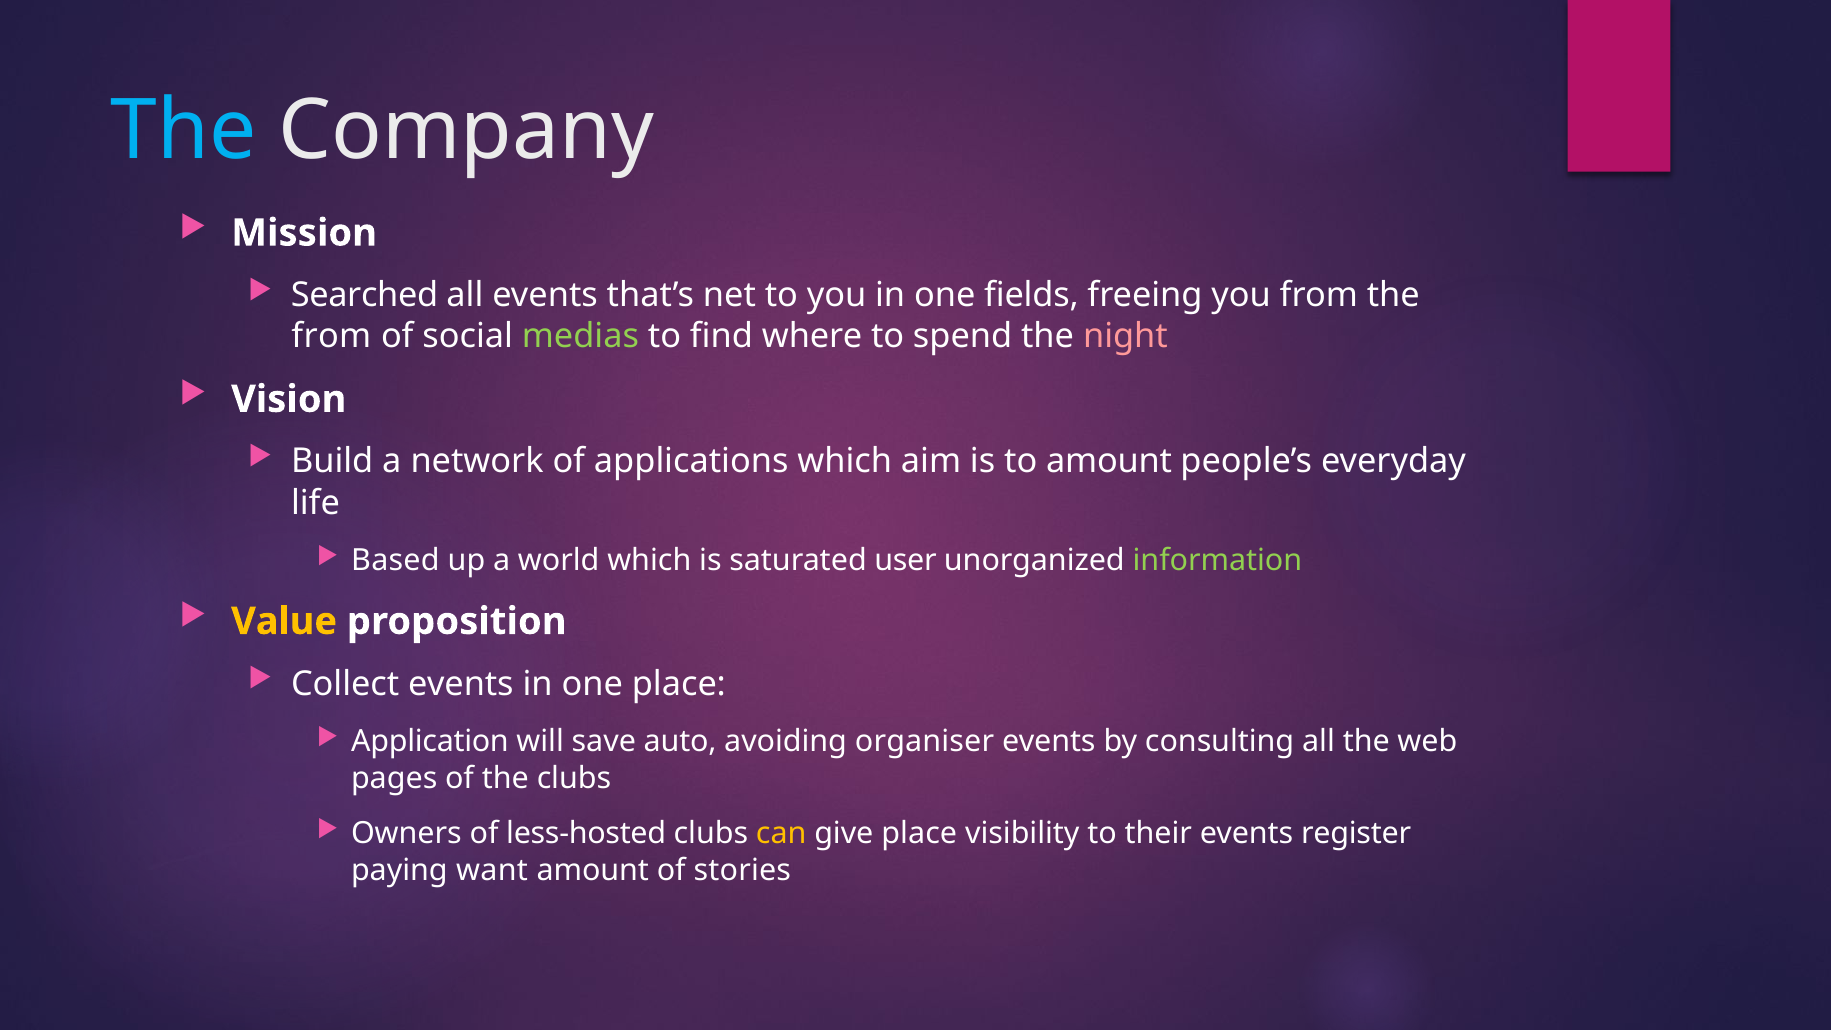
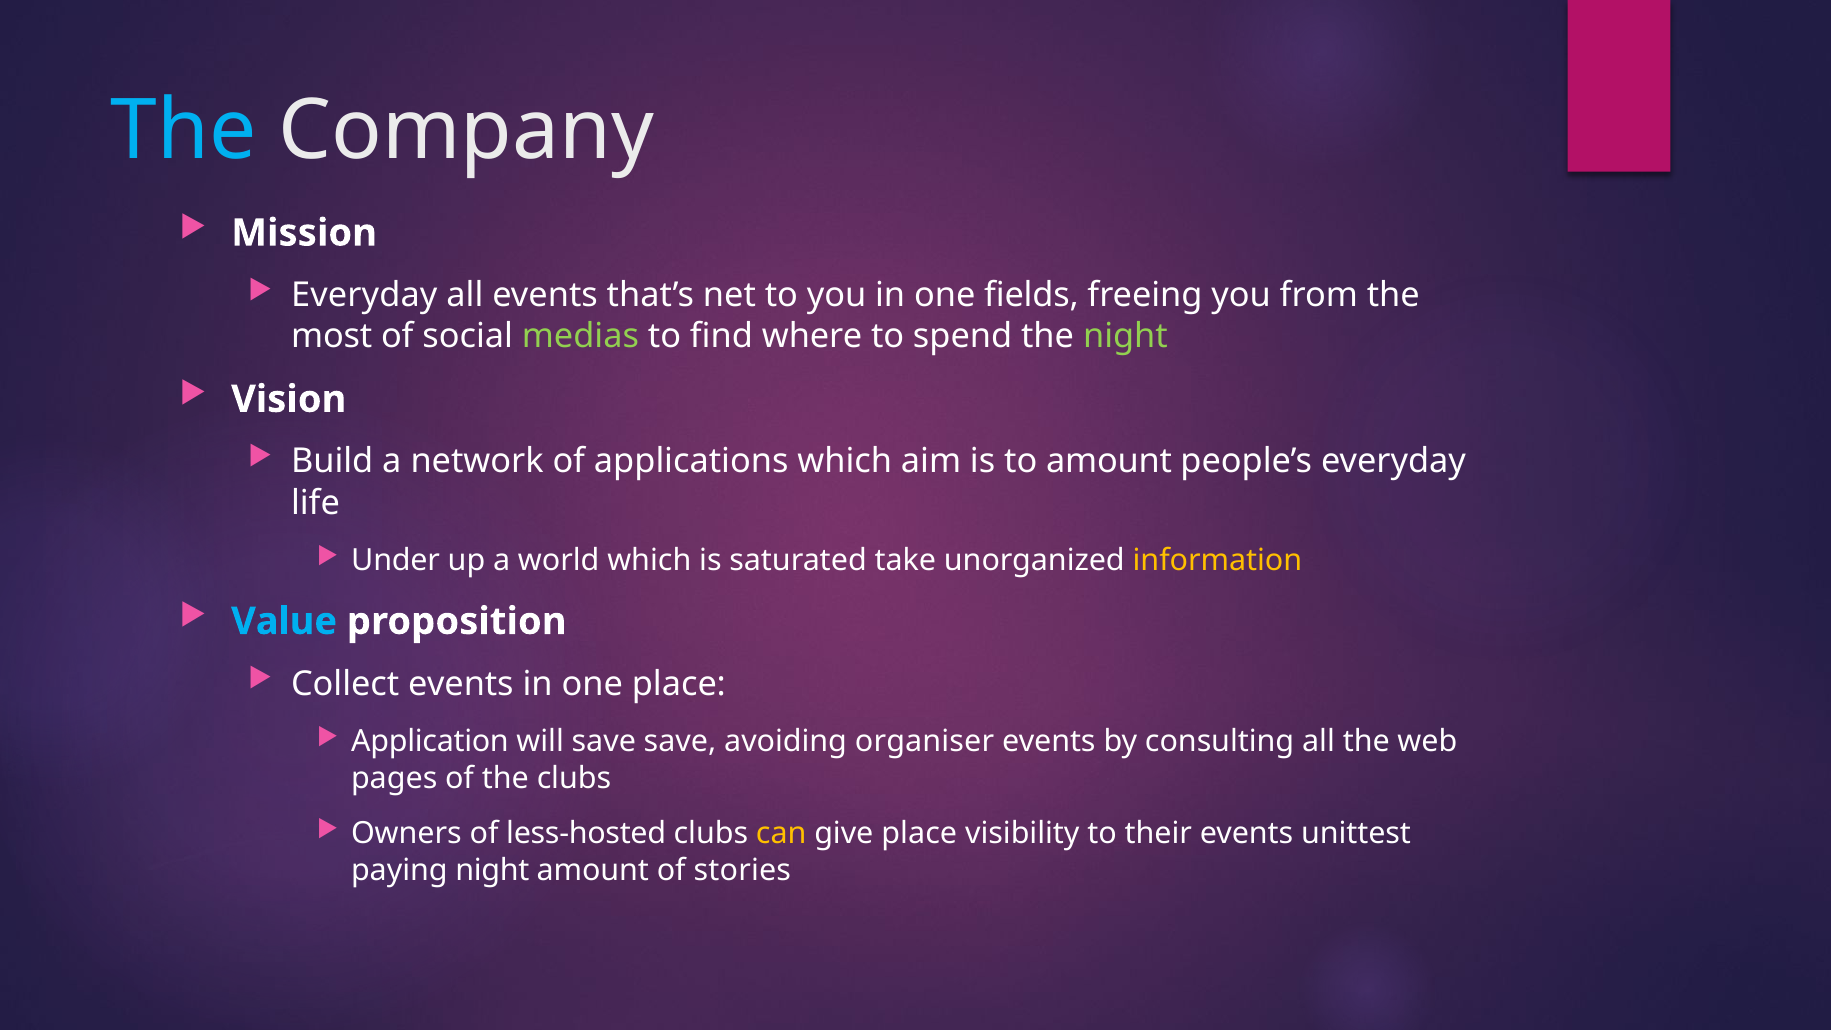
Searched at (365, 295): Searched -> Everyday
from at (331, 336): from -> most
night at (1125, 336) colour: pink -> light green
Based: Based -> Under
user: user -> take
information colour: light green -> yellow
Value colour: yellow -> light blue
save auto: auto -> save
register: register -> unittest
paying want: want -> night
